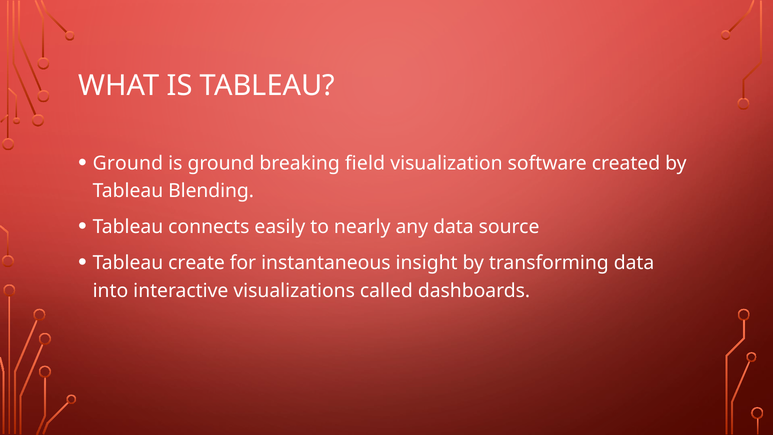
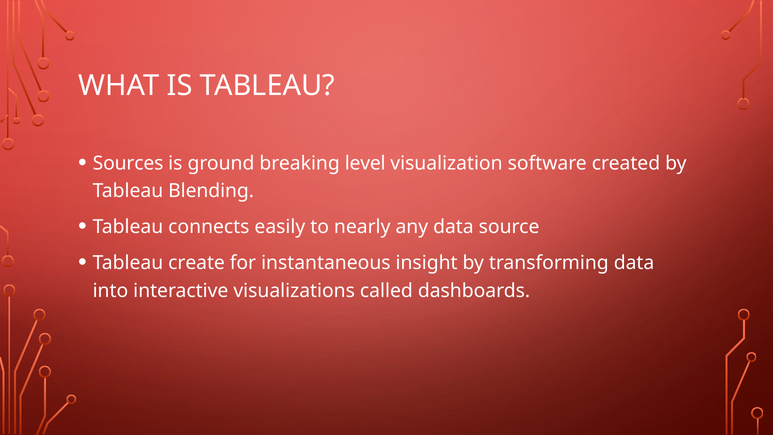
Ground at (128, 163): Ground -> Sources
field: field -> level
